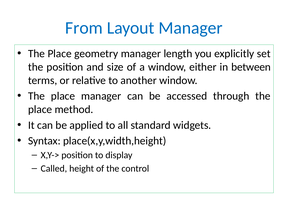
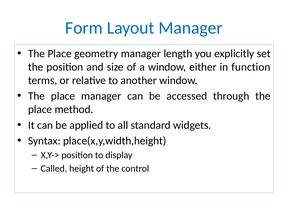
From: From -> Form
between: between -> function
